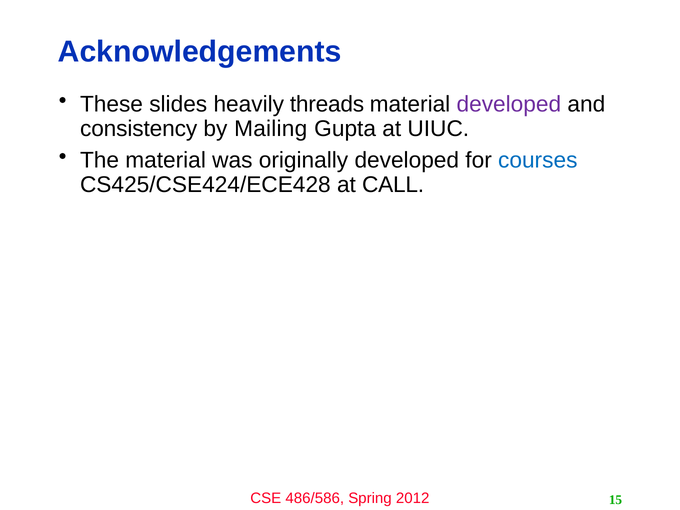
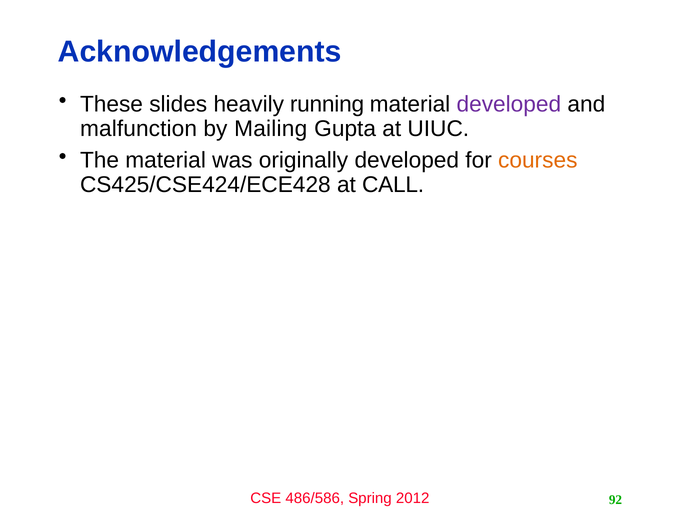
threads: threads -> running
consistency: consistency -> malfunction
courses colour: blue -> orange
15: 15 -> 92
